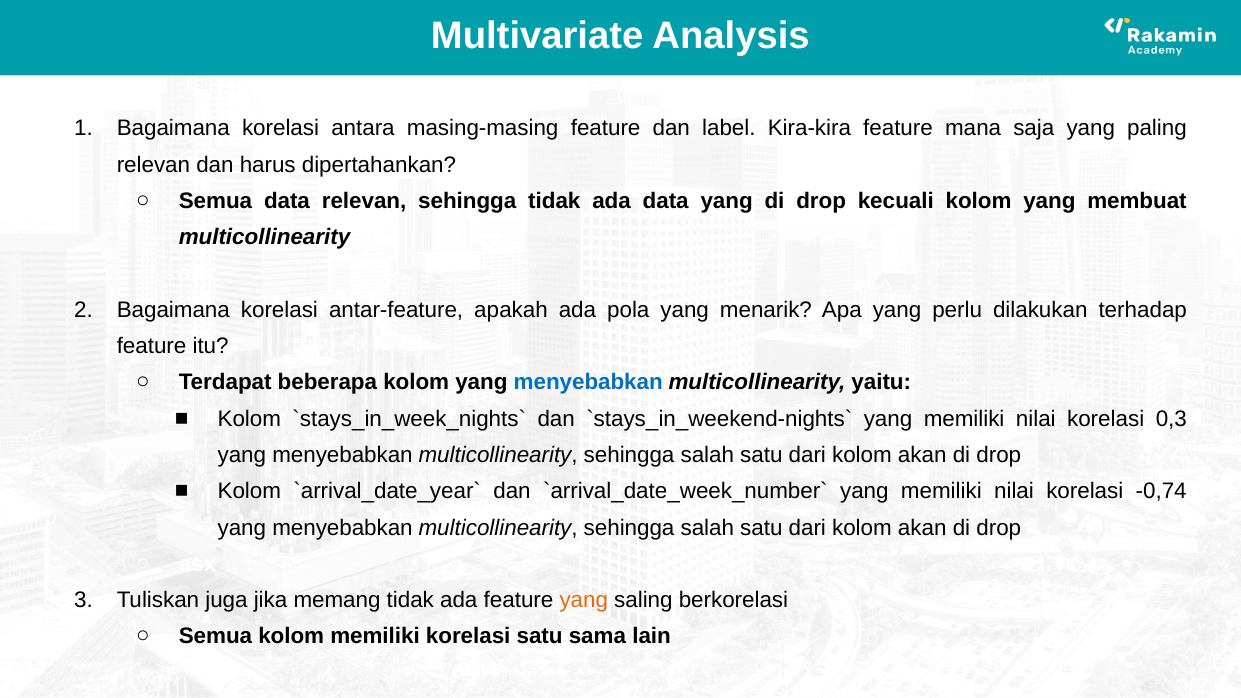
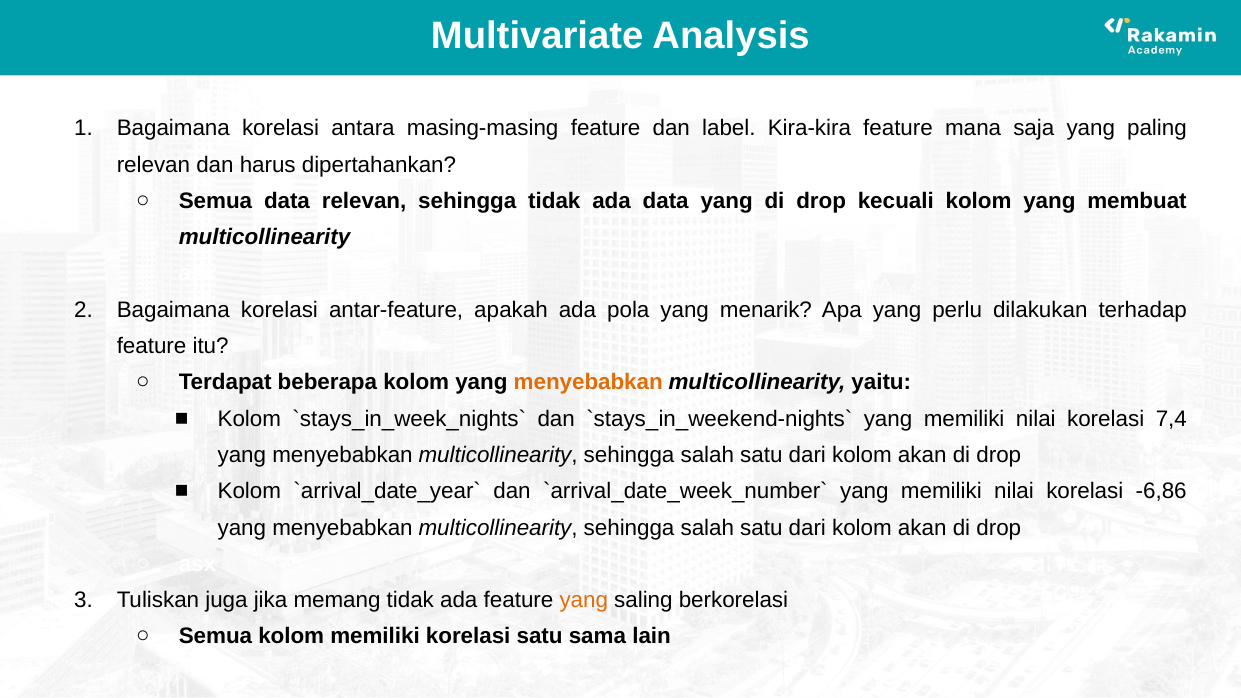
menyebabkan at (588, 383) colour: blue -> orange
0,3: 0,3 -> 7,4
-0,74: -0,74 -> -6,86
